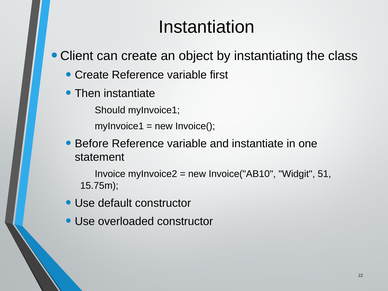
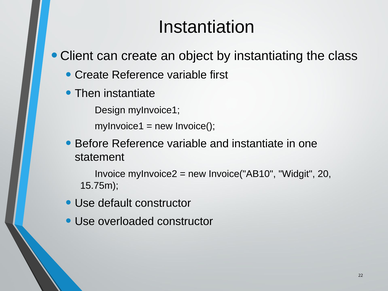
Should: Should -> Design
51: 51 -> 20
